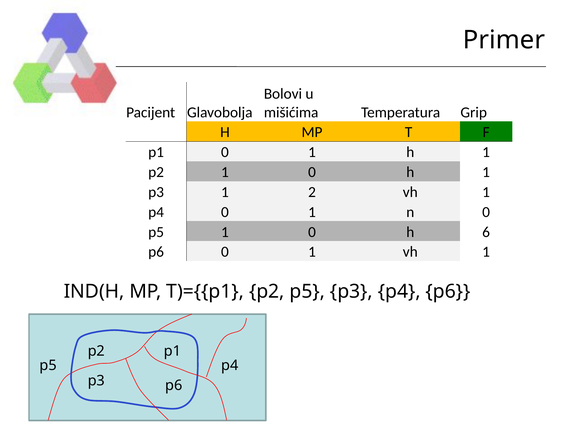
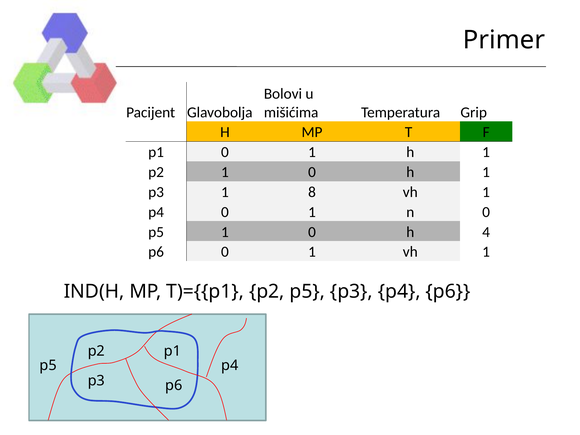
2: 2 -> 8
6: 6 -> 4
